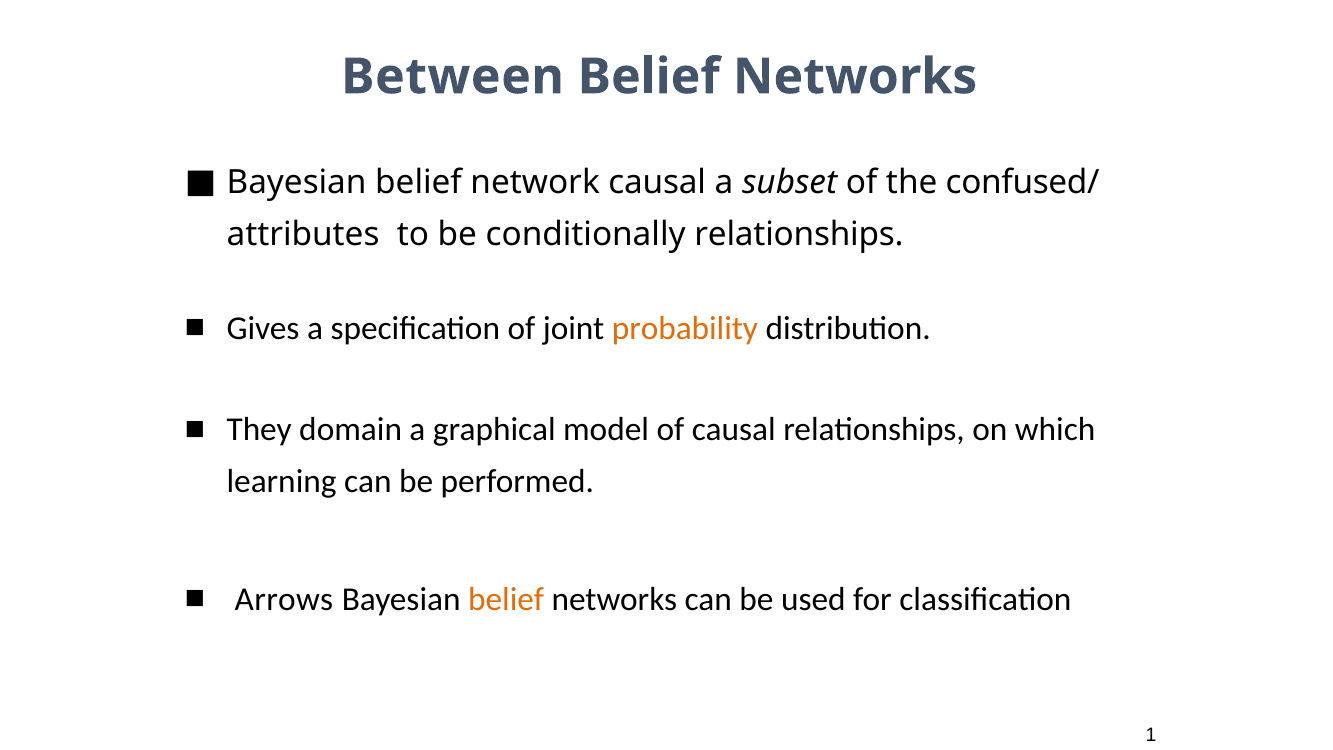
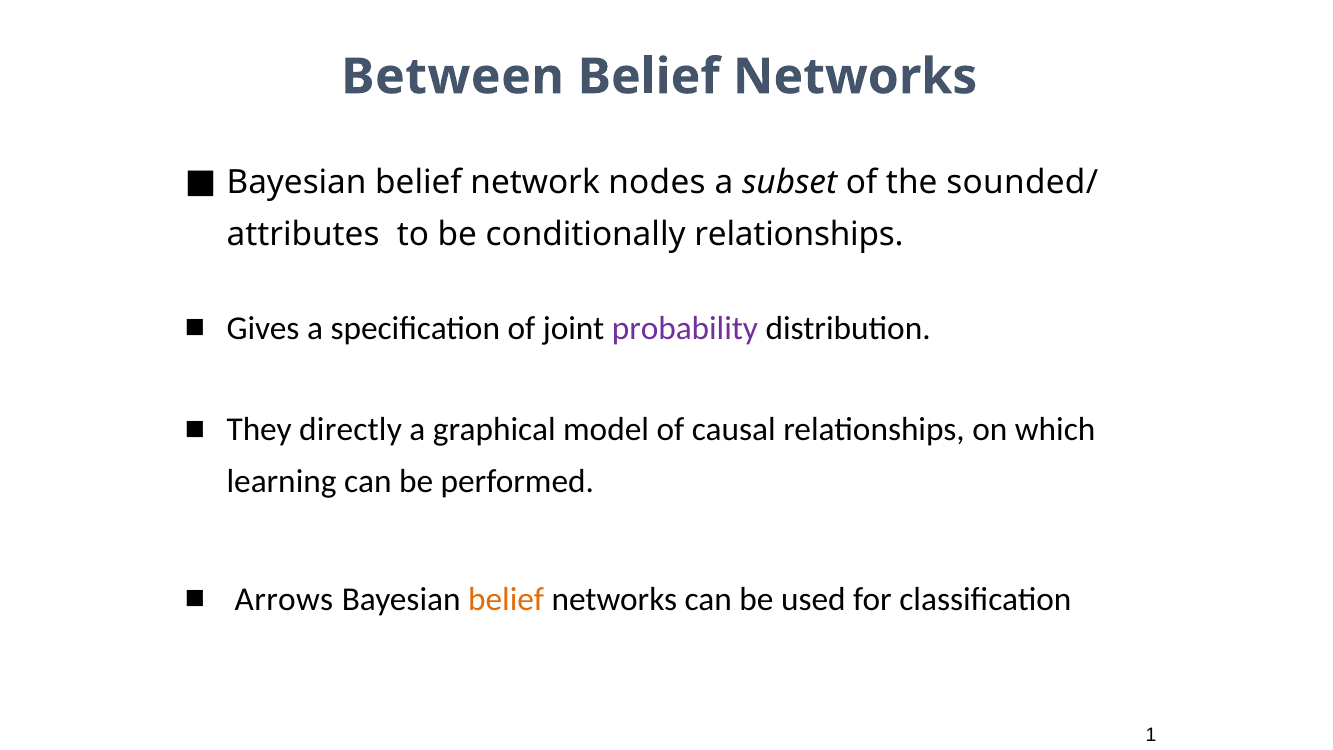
network causal: causal -> nodes
confused/: confused/ -> sounded/
probability colour: orange -> purple
domain: domain -> directly
